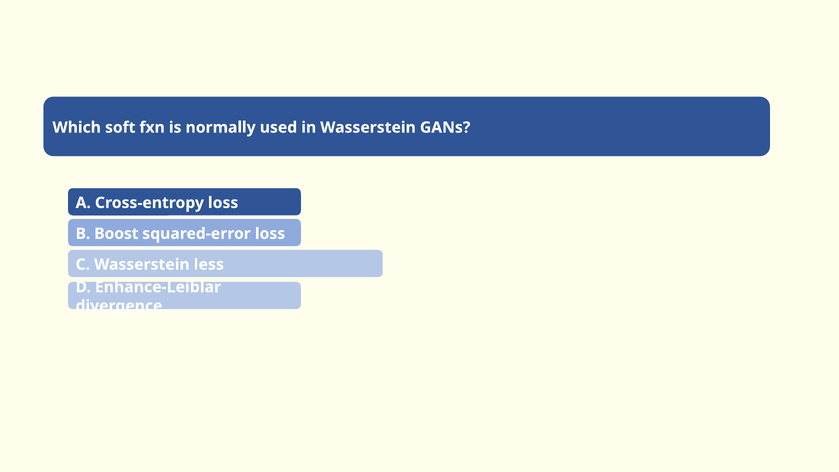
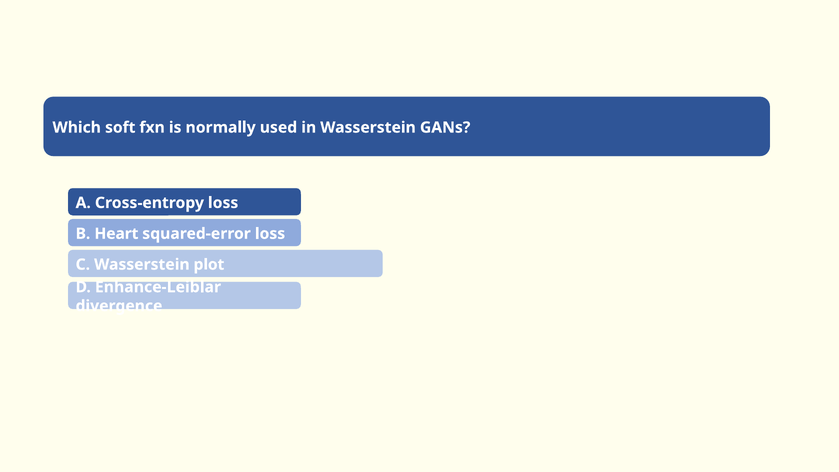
Boost: Boost -> Heart
less: less -> plot
